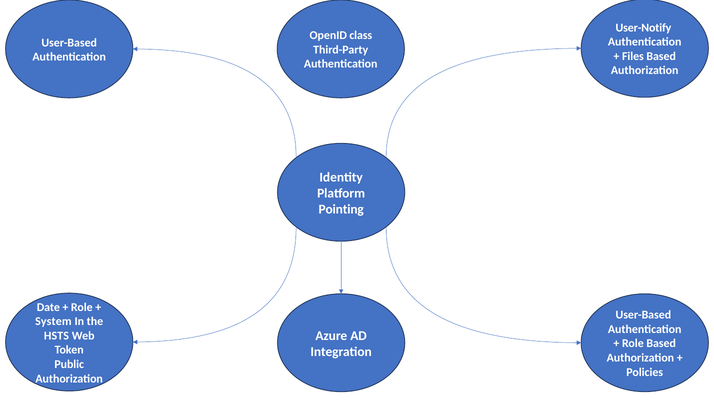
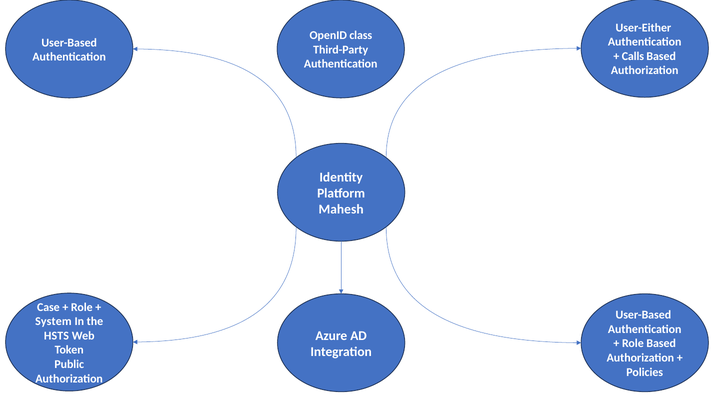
User-Notify: User-Notify -> User-Either
Files: Files -> Calls
Pointing: Pointing -> Mahesh
Date: Date -> Case
